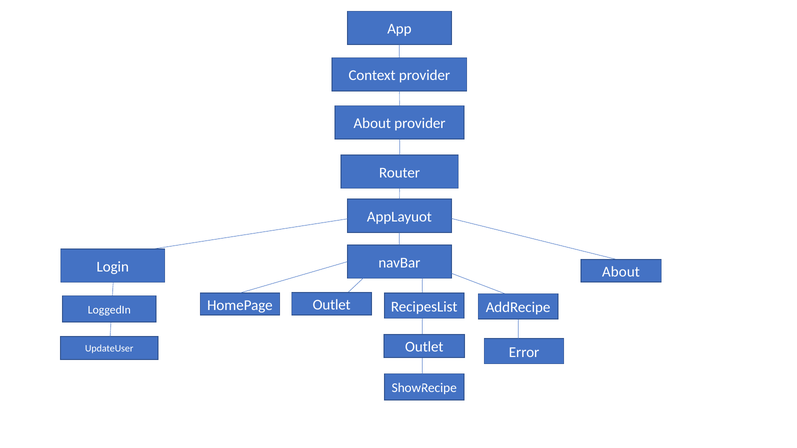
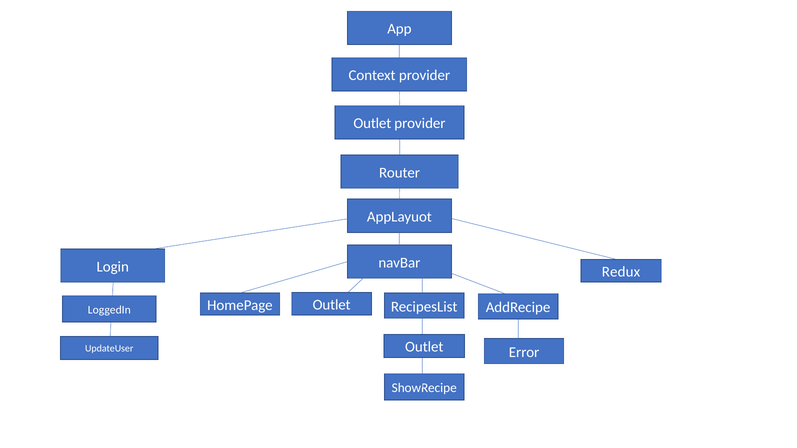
About at (372, 123): About -> Outlet
About at (621, 272): About -> Redux
